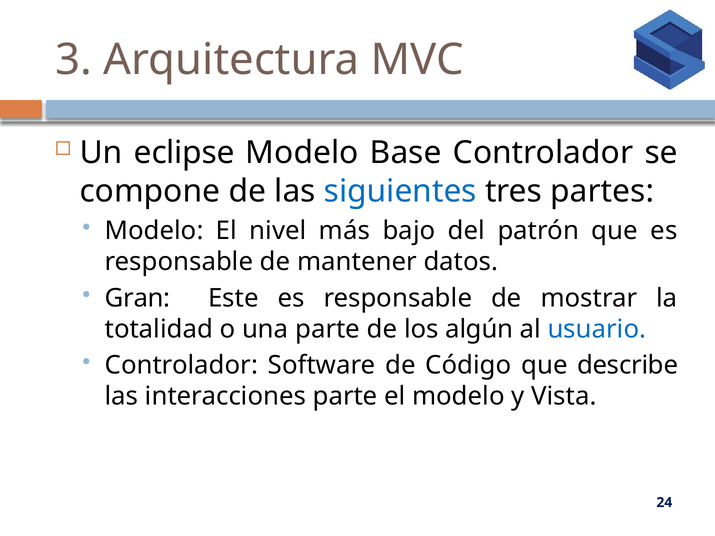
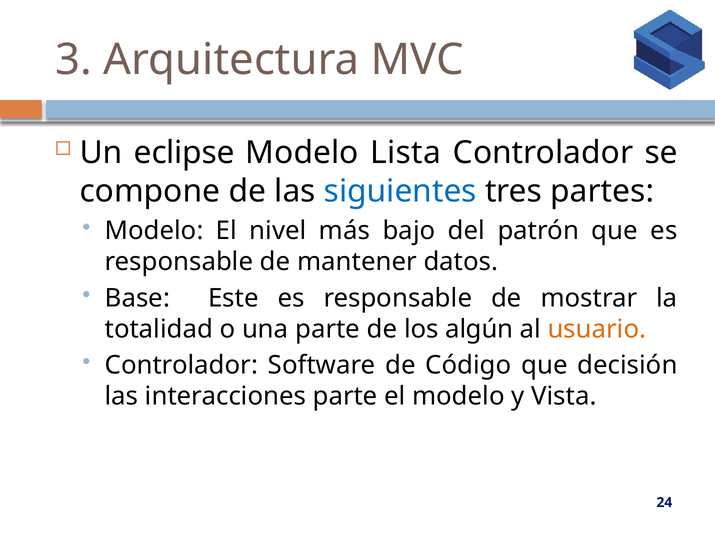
Base: Base -> Lista
Gran: Gran -> Base
usuario colour: blue -> orange
describe: describe -> decisión
